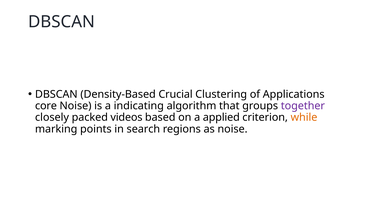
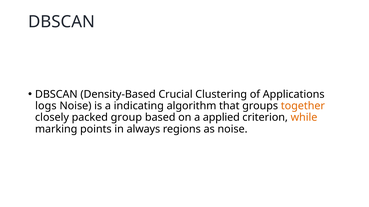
core: core -> logs
together colour: purple -> orange
videos: videos -> group
search: search -> always
